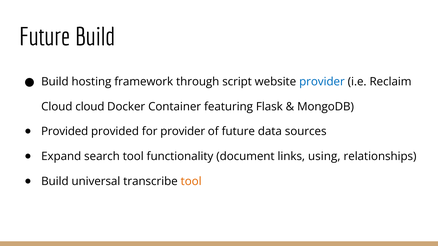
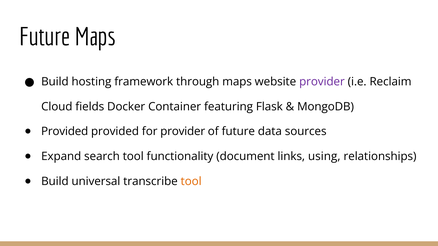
Future Build: Build -> Maps
through script: script -> maps
provider at (322, 82) colour: blue -> purple
Cloud cloud: cloud -> fields
